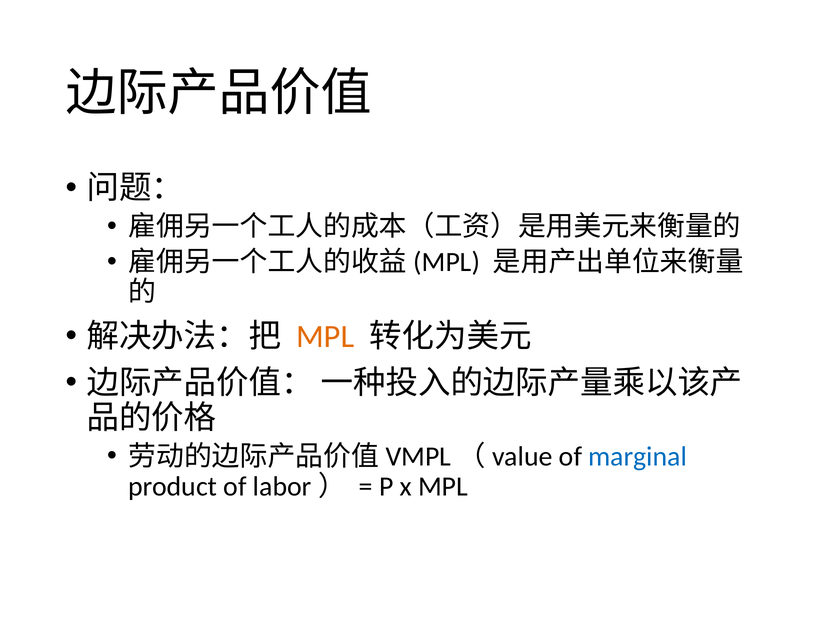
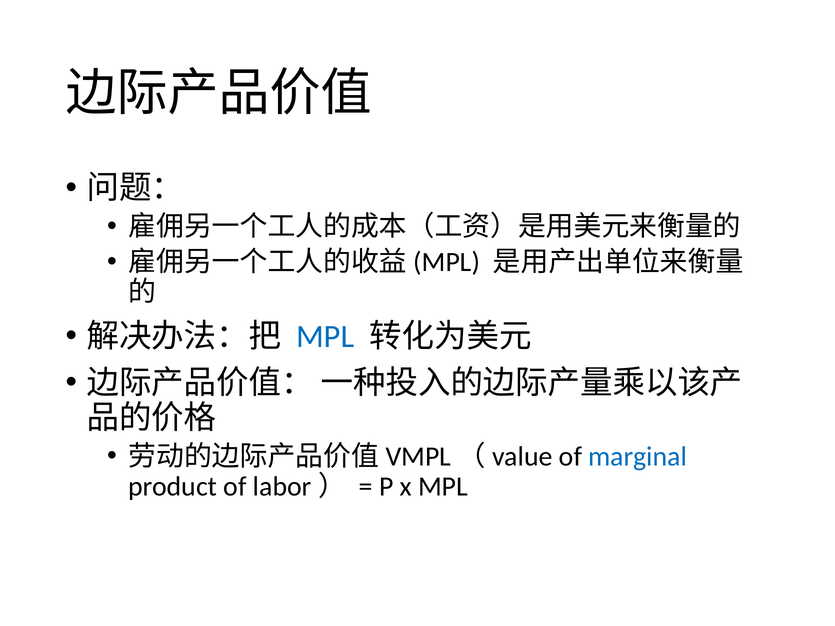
MPL at (325, 336) colour: orange -> blue
